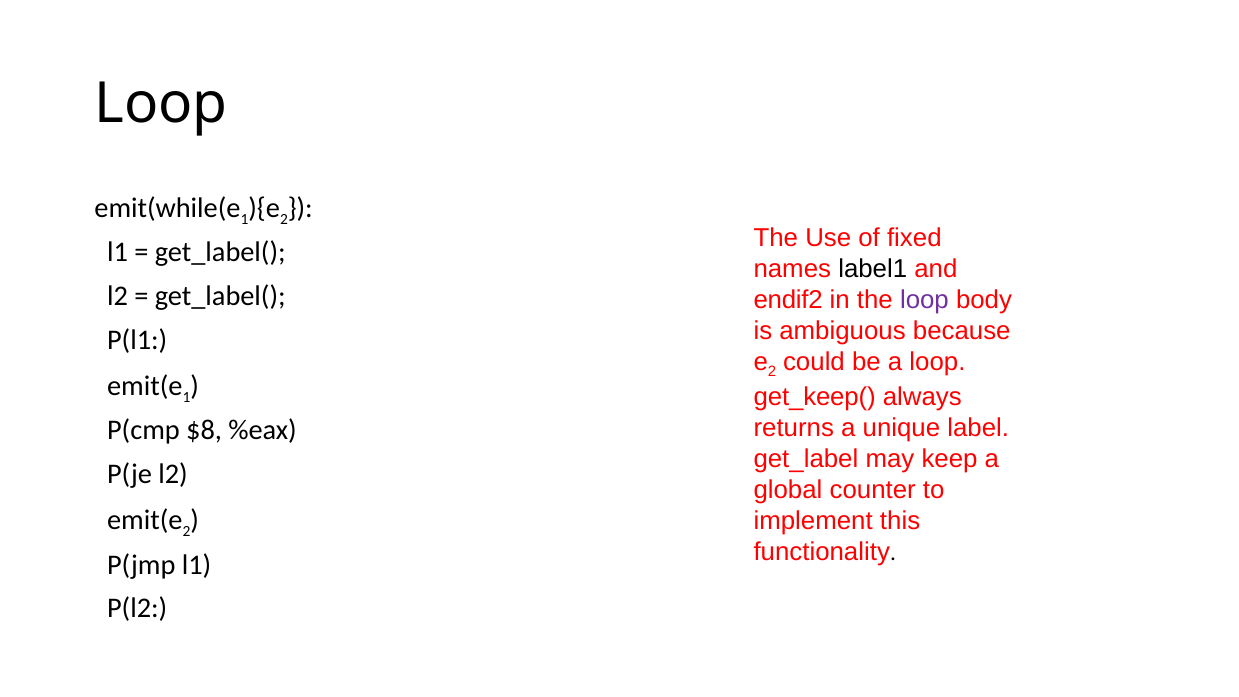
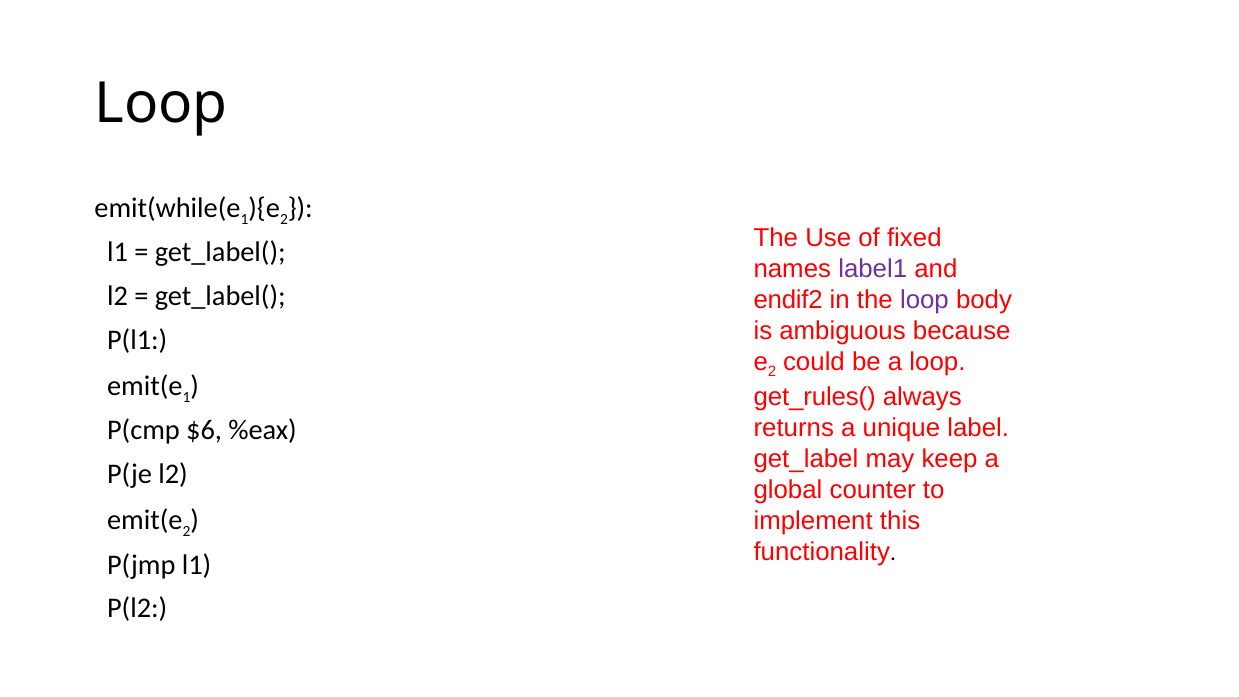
label1 colour: black -> purple
get_keep(: get_keep( -> get_rules(
$8: $8 -> $6
